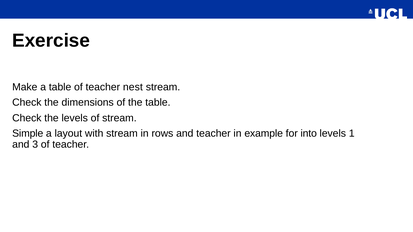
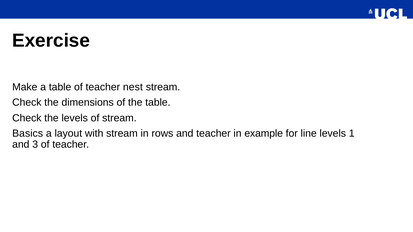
Simple: Simple -> Basics
into: into -> line
